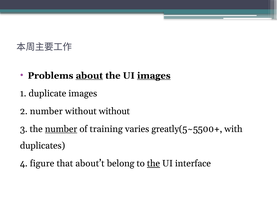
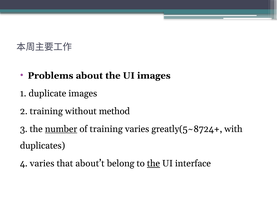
about underline: present -> none
images at (154, 76) underline: present -> none
2 number: number -> training
without without: without -> method
greatly(5~5500+: greatly(5~5500+ -> greatly(5~8724+
4 figure: figure -> varies
